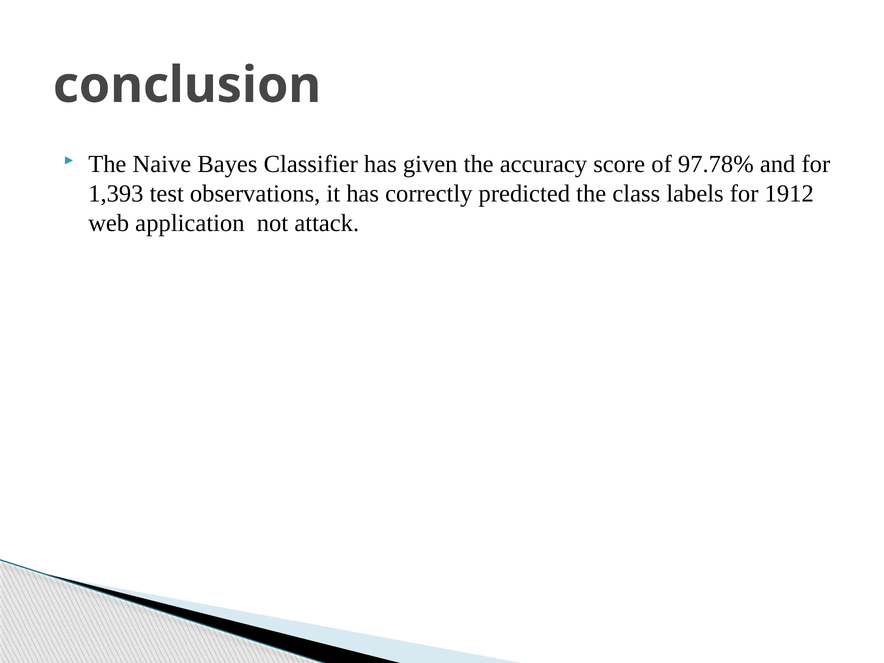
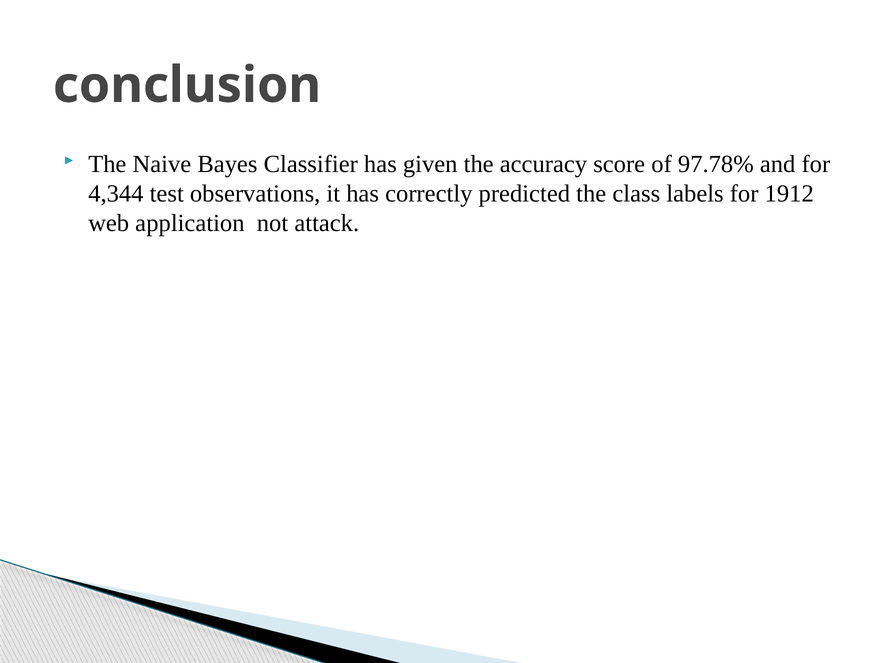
1,393: 1,393 -> 4,344
